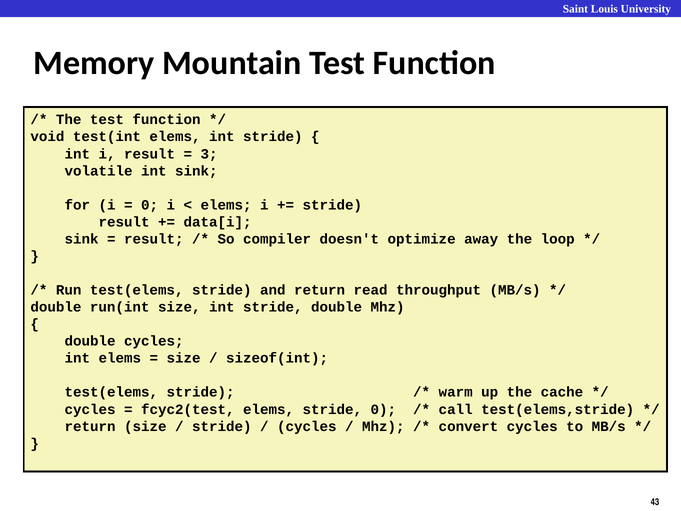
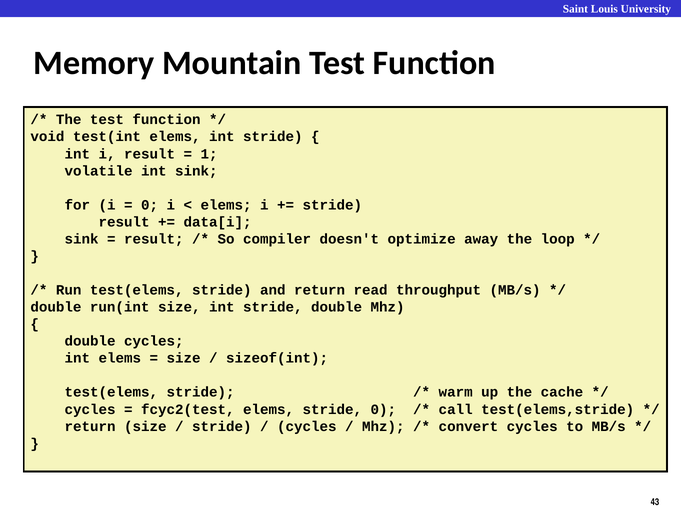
3: 3 -> 1
